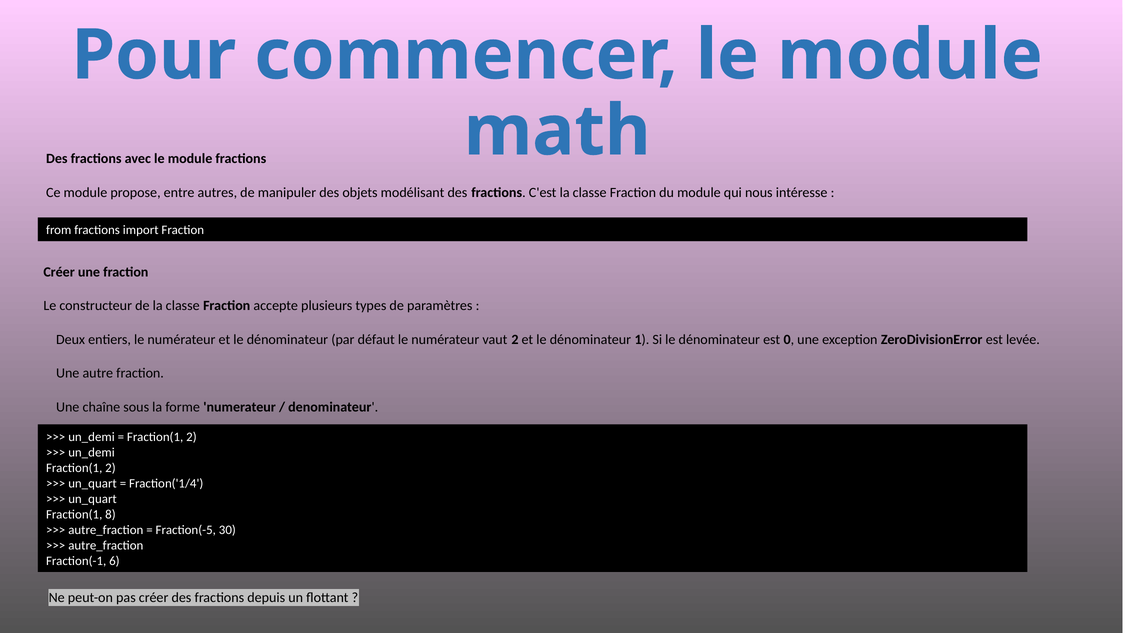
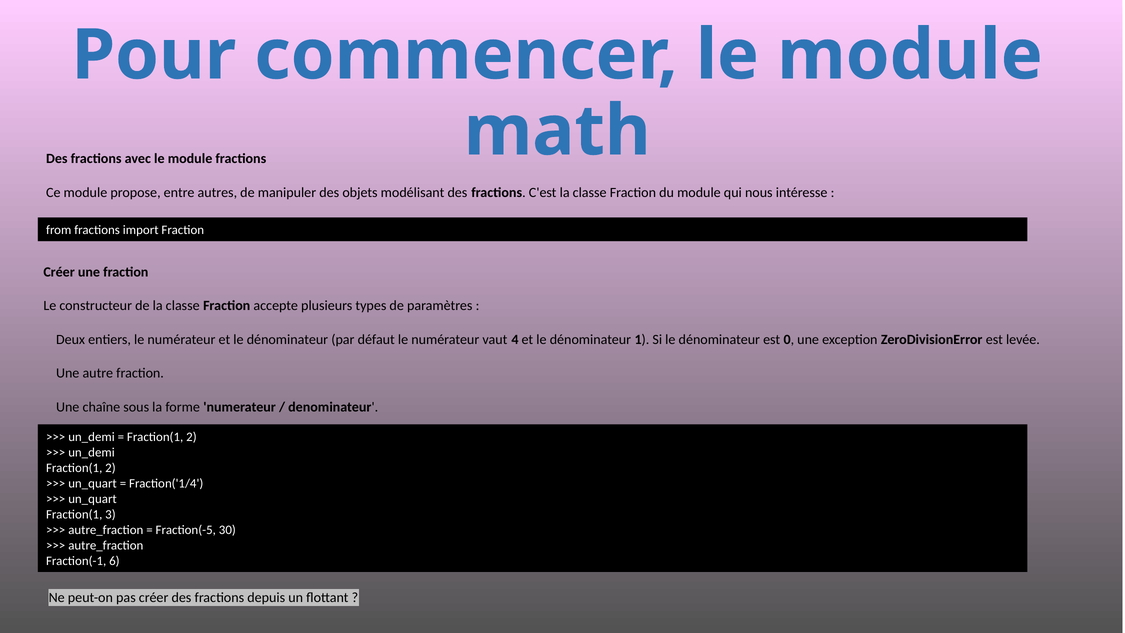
vaut 2: 2 -> 4
8: 8 -> 3
